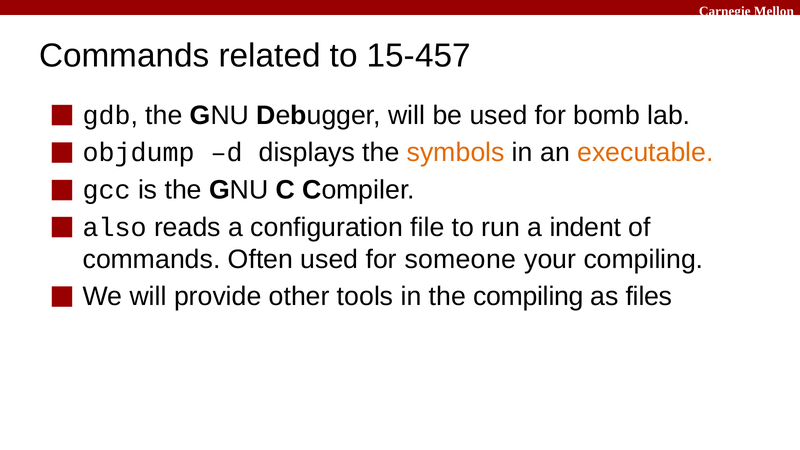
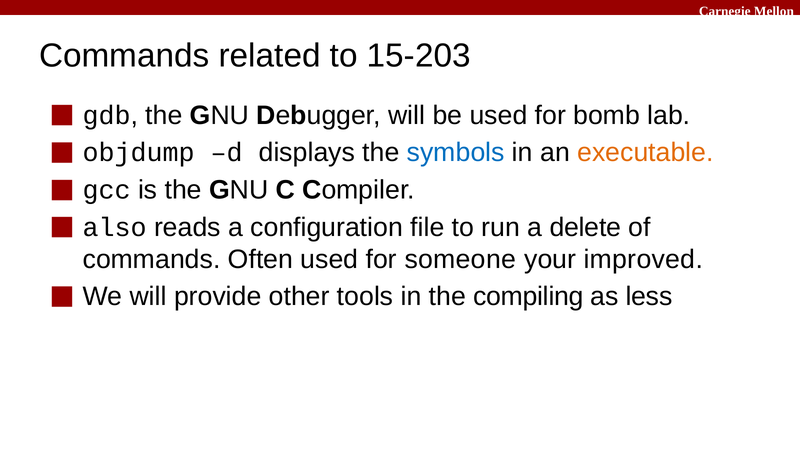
15-457: 15-457 -> 15-203
symbols colour: orange -> blue
indent: indent -> delete
your compiling: compiling -> improved
files: files -> less
